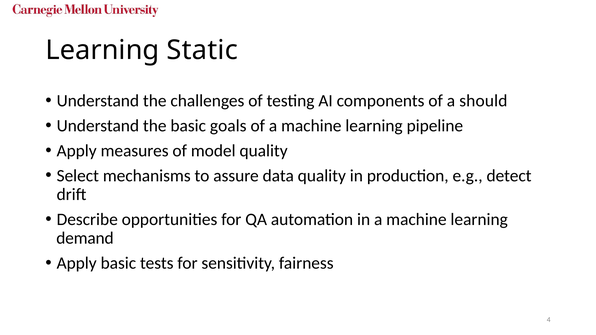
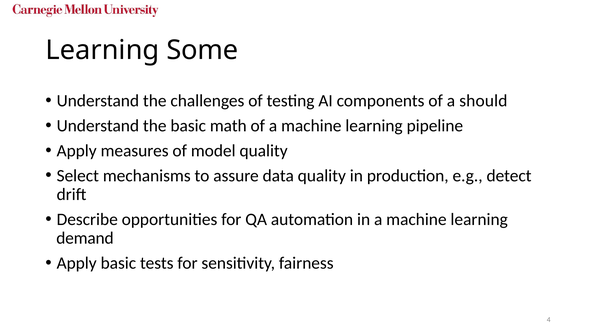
Static: Static -> Some
goals: goals -> math
